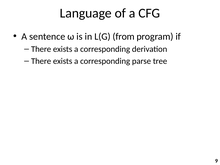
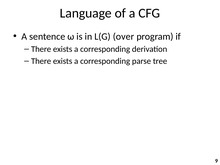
from: from -> over
